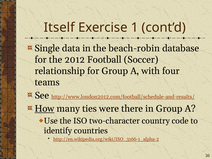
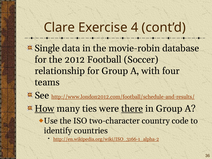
Itself: Itself -> Clare
1: 1 -> 4
beach-robin: beach-robin -> movie-robin
there underline: none -> present
